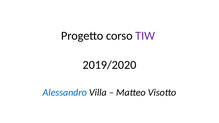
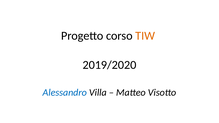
TIW colour: purple -> orange
